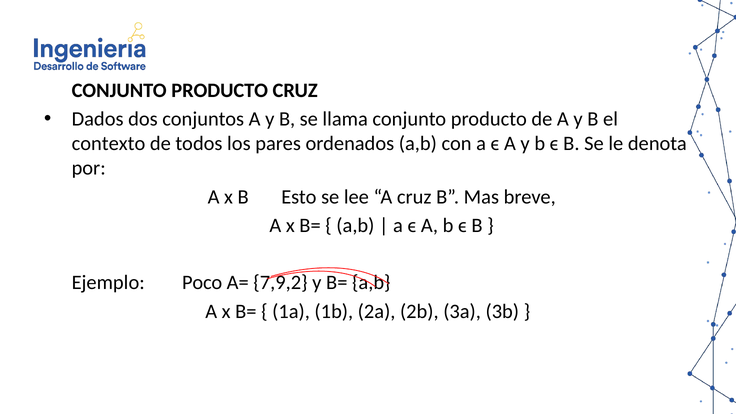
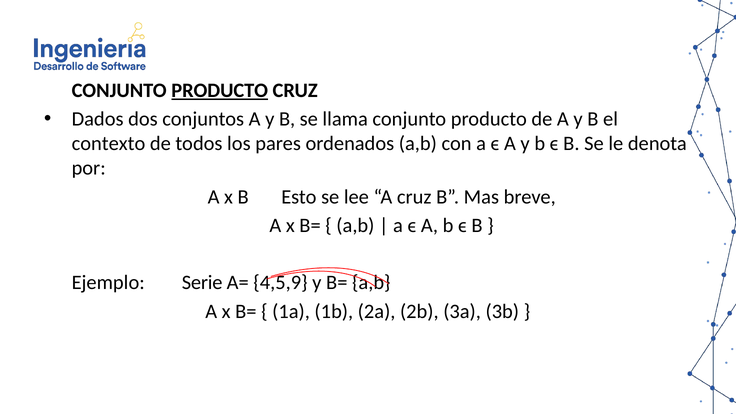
PRODUCTO at (220, 90) underline: none -> present
Poco: Poco -> Serie
7,9,2: 7,9,2 -> 4,5,9
